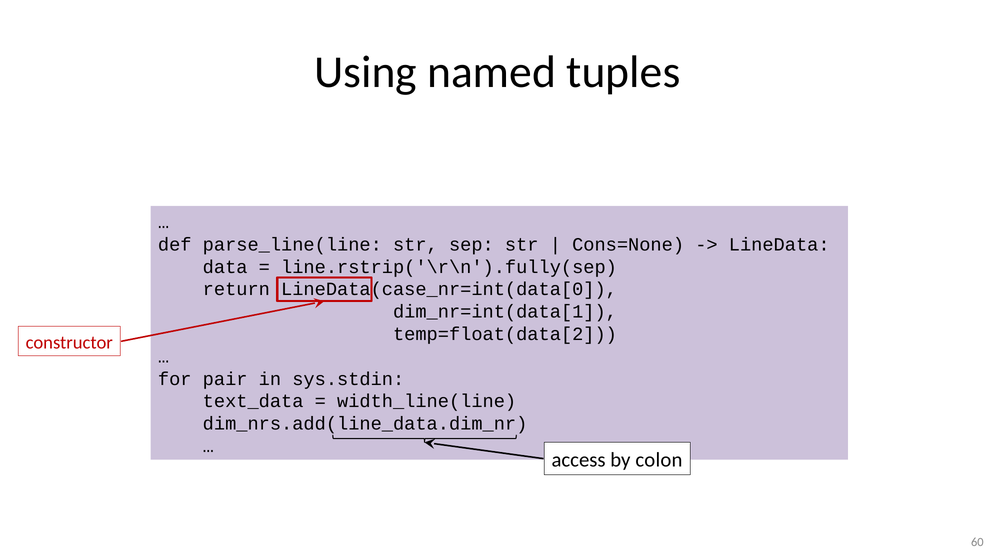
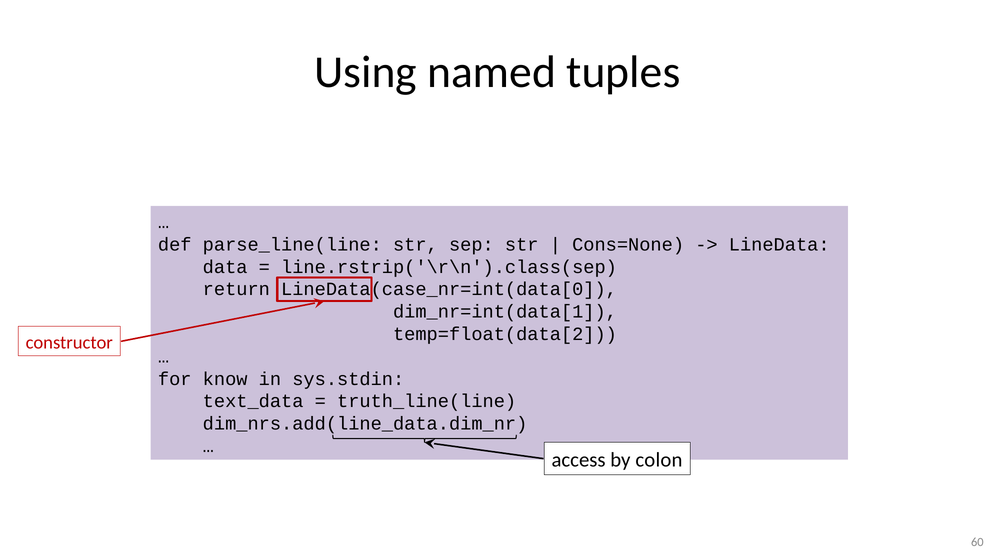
line.rstrip('\r\n').fully(sep: line.rstrip('\r\n').fully(sep -> line.rstrip('\r\n').class(sep
pair: pair -> know
width_line(line: width_line(line -> truth_line(line
